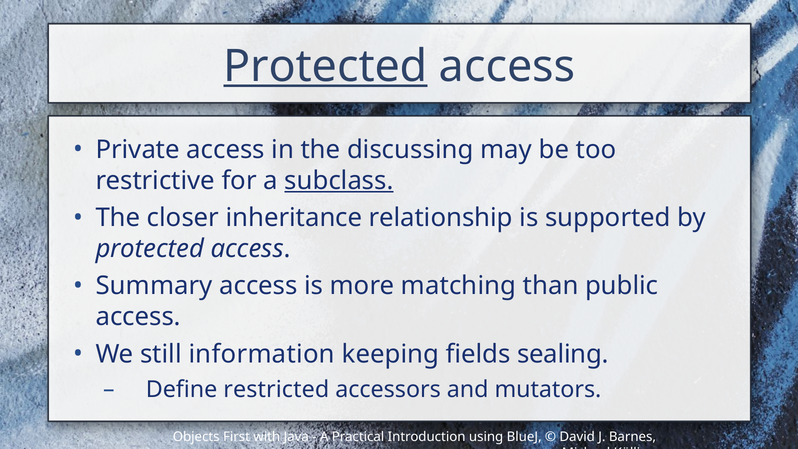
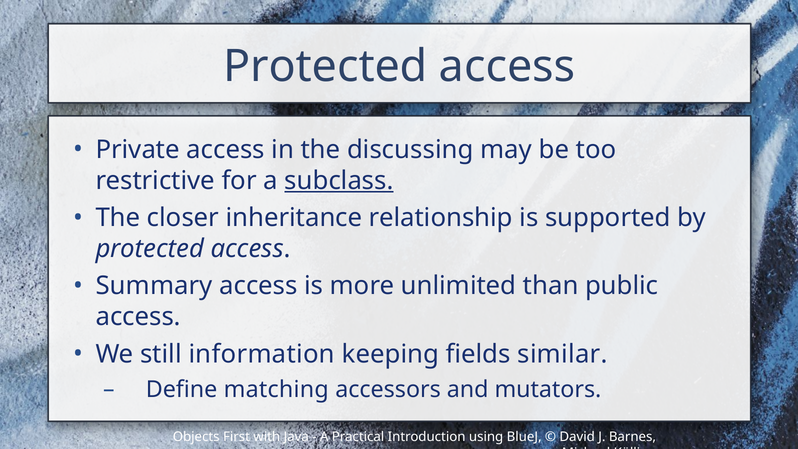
Protected at (325, 66) underline: present -> none
matching: matching -> unlimited
sealing: sealing -> similar
restricted: restricted -> matching
